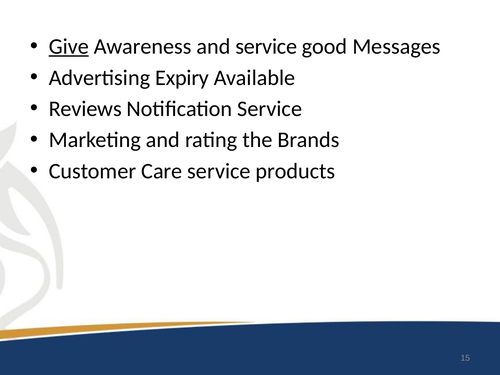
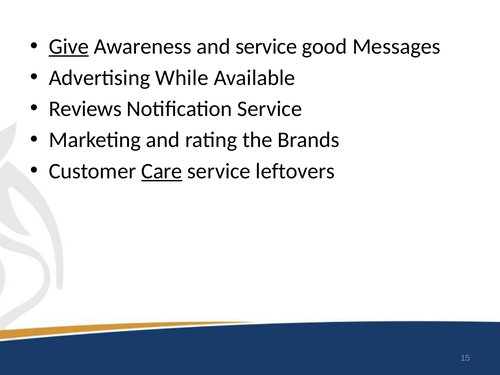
Expiry: Expiry -> While
Care underline: none -> present
products: products -> leftovers
